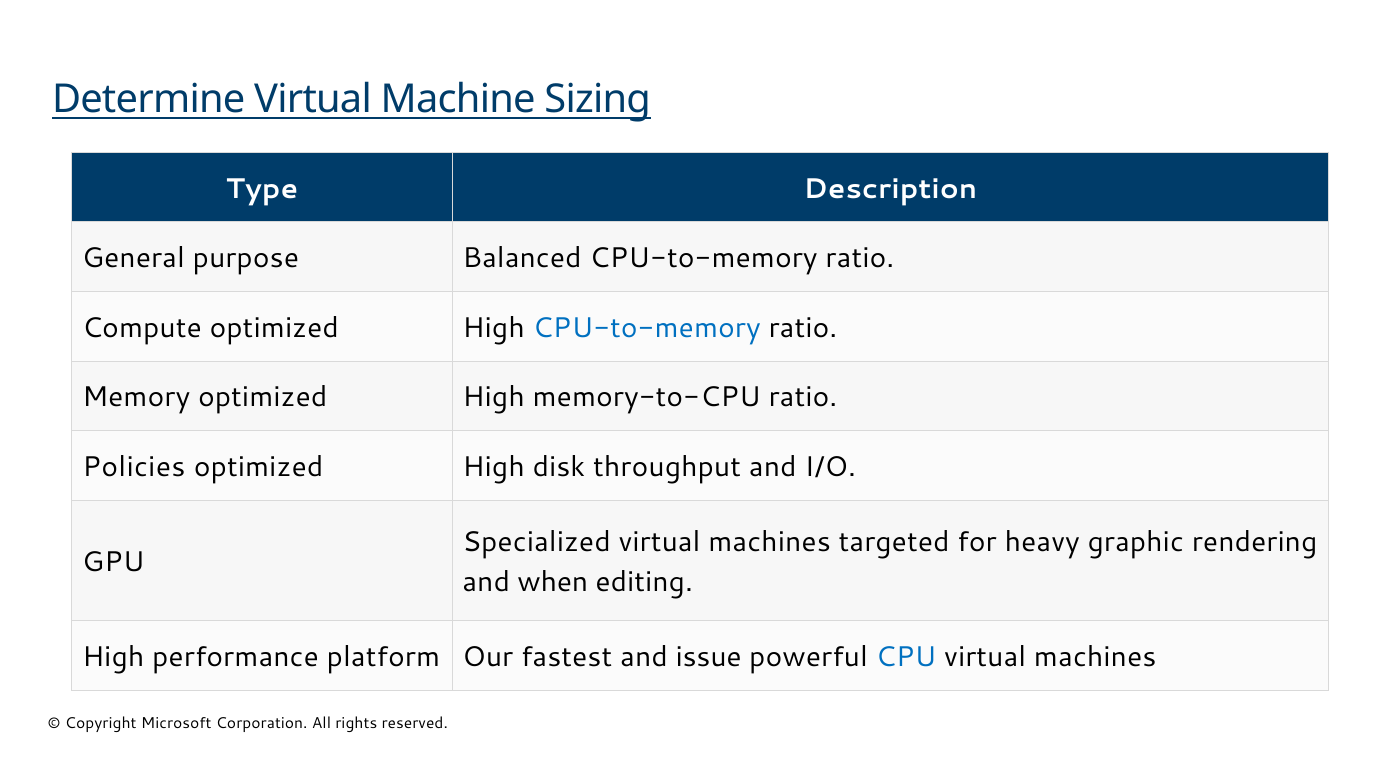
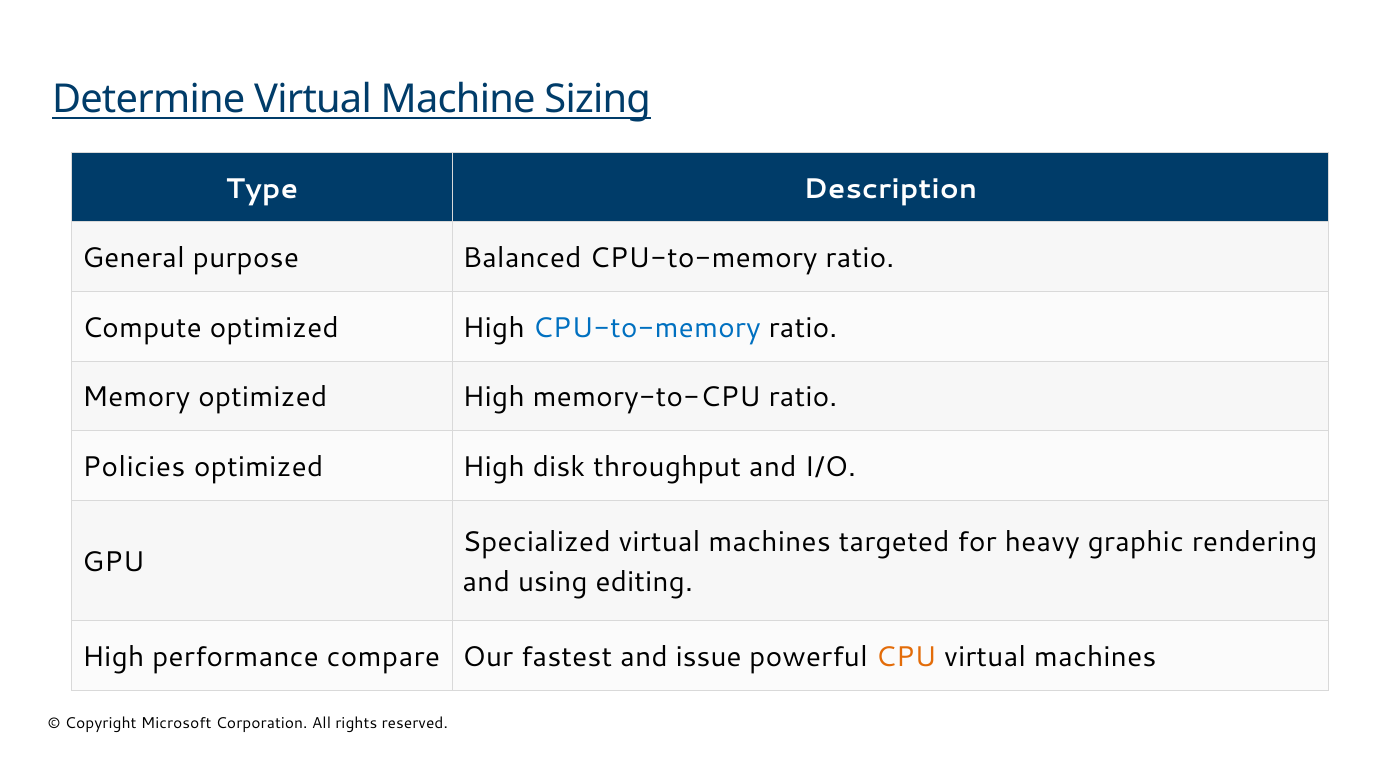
when: when -> using
platform: platform -> compare
CPU colour: blue -> orange
